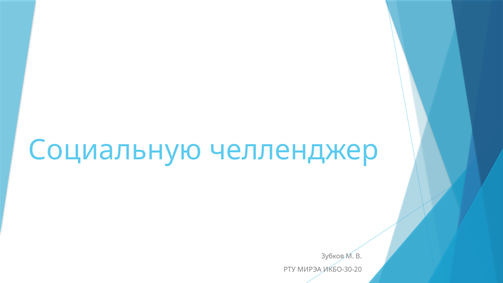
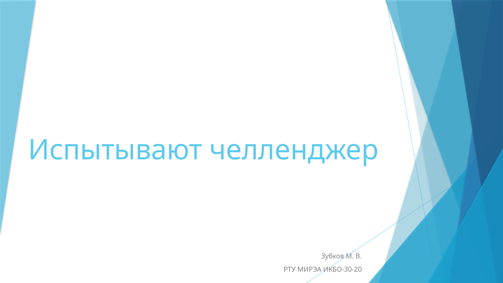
Социальную: Социальную -> Испытывают
